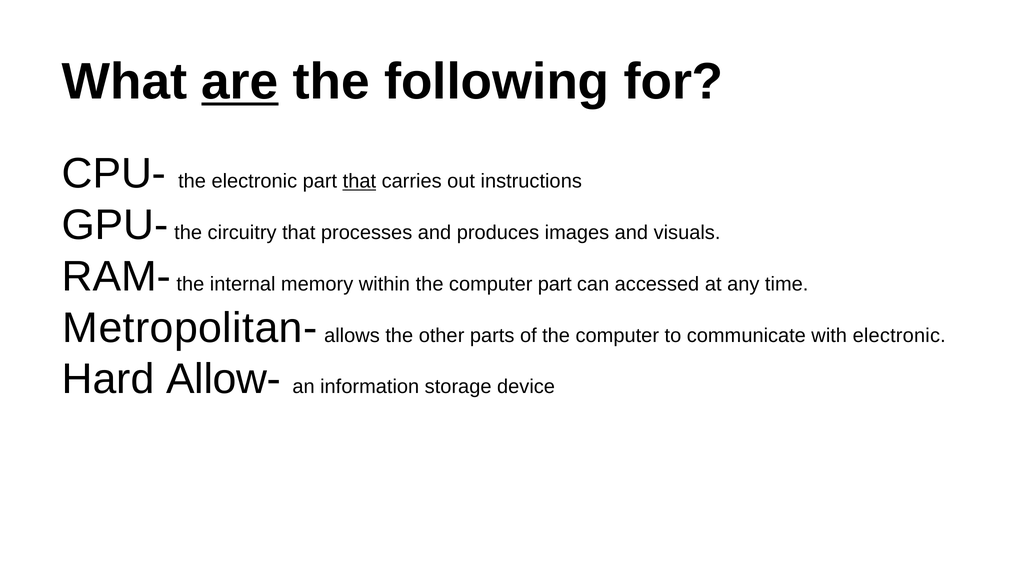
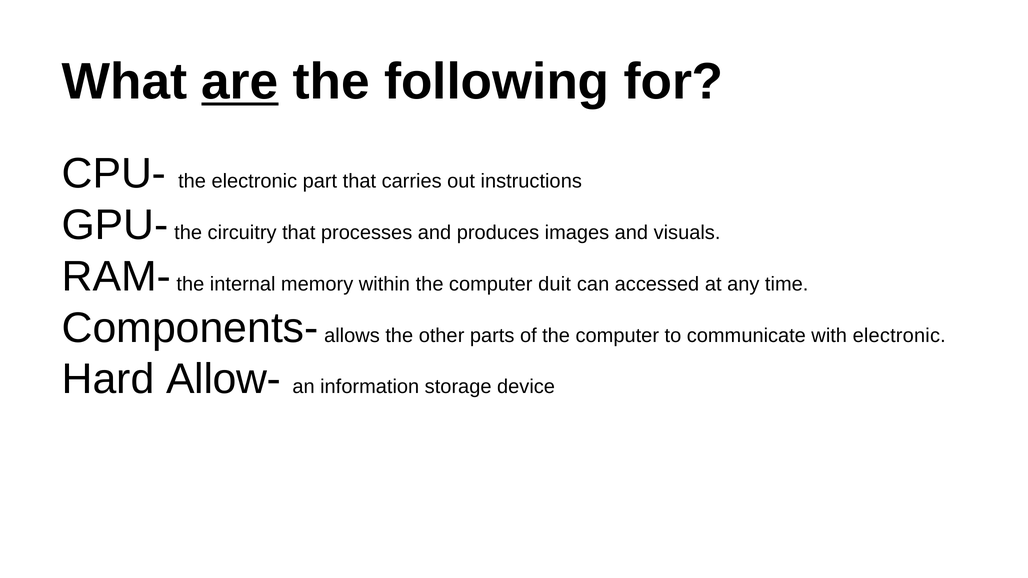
that at (359, 181) underline: present -> none
computer part: part -> duit
Metropolitan-: Metropolitan- -> Components-
